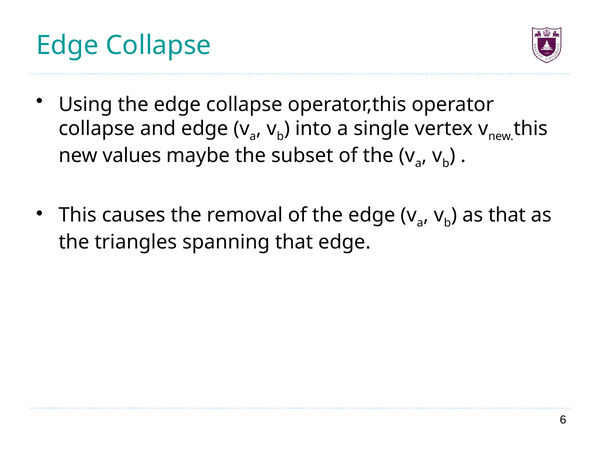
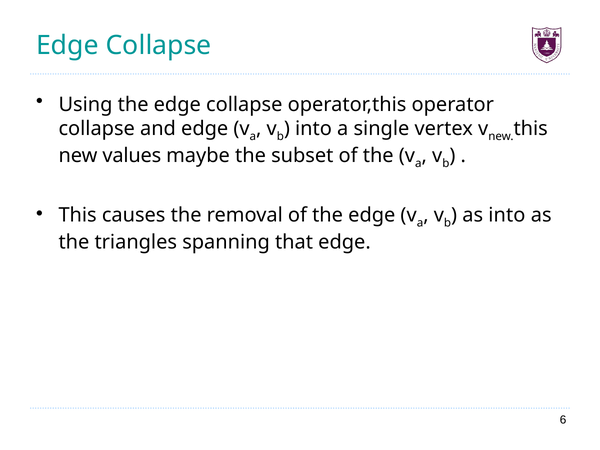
as that: that -> into
